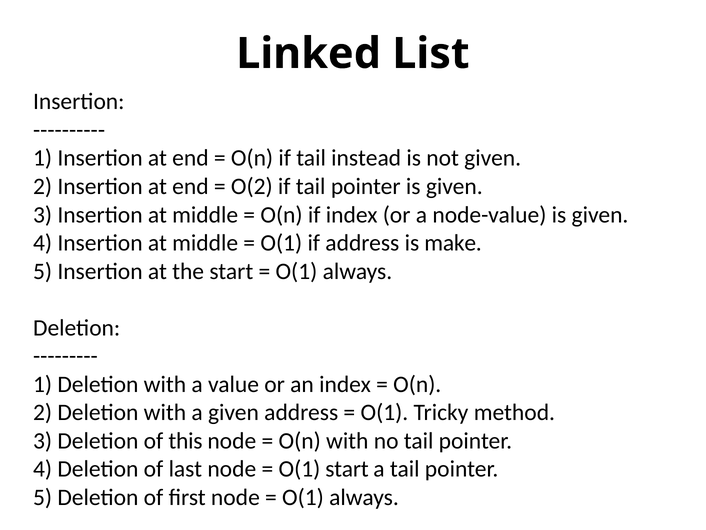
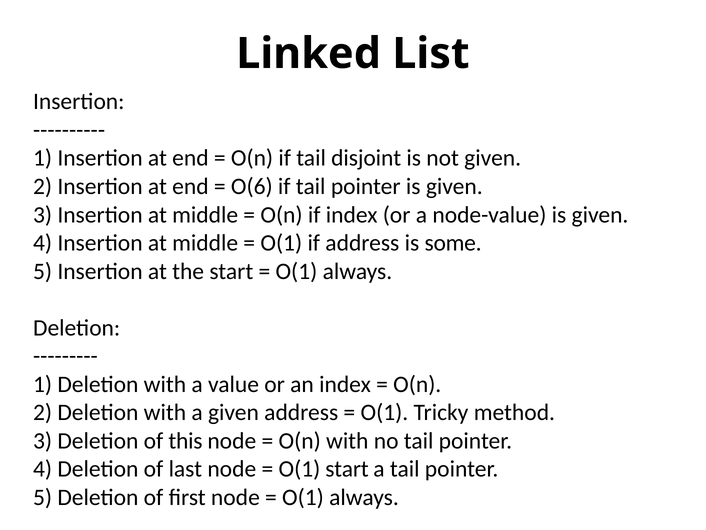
instead: instead -> disjoint
O(2: O(2 -> O(6
make: make -> some
